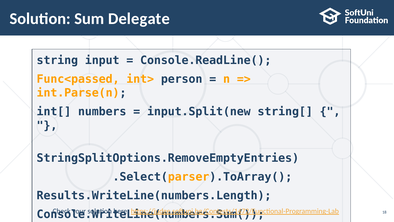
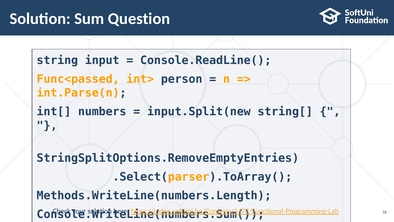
Delegate: Delegate -> Question
Results.WriteLine(numbers.Length: Results.WriteLine(numbers.Length -> Methods.WriteLine(numbers.Length
